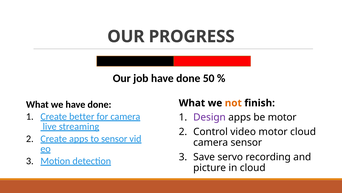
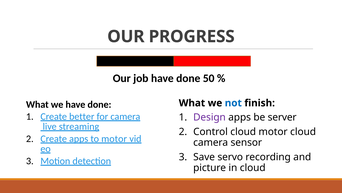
not colour: orange -> blue
be motor: motor -> server
Control video: video -> cloud
to sensor: sensor -> motor
